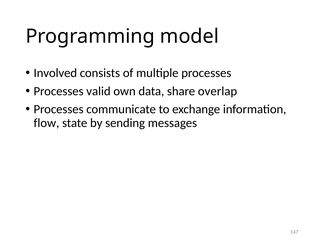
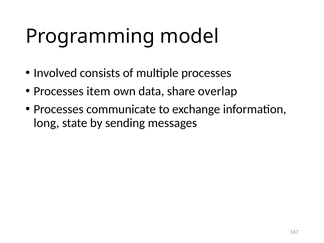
valid: valid -> item
flow: flow -> long
